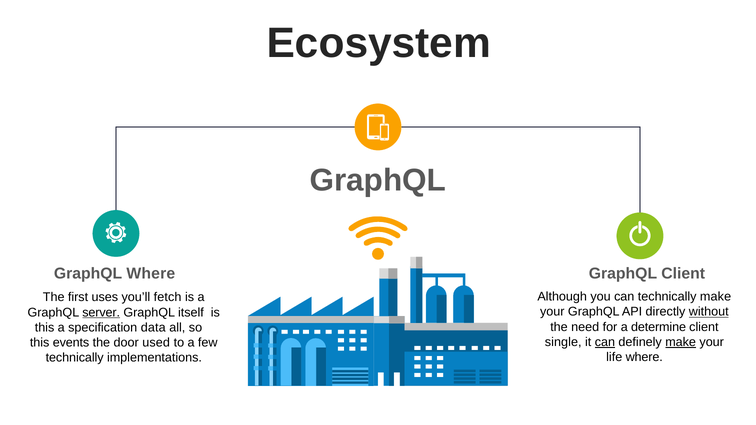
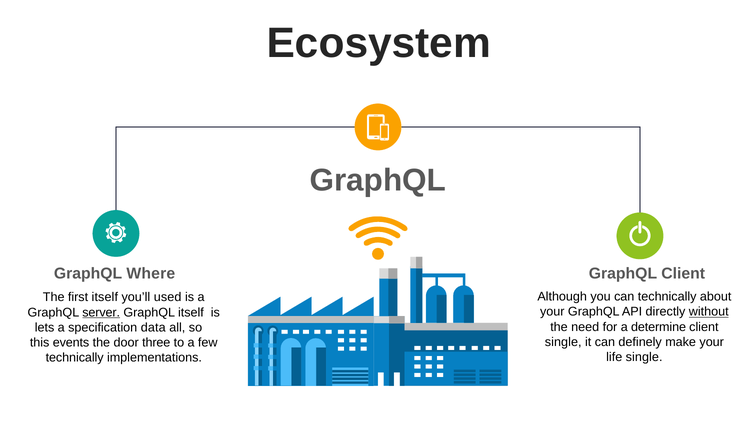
technically make: make -> about
first uses: uses -> itself
fetch: fetch -> used
this at (45, 328): this -> lets
can at (605, 342) underline: present -> none
make at (681, 342) underline: present -> none
used: used -> three
life where: where -> single
